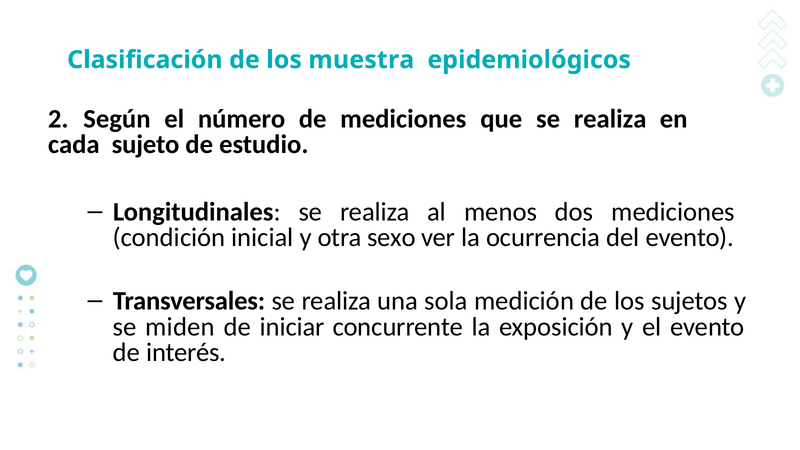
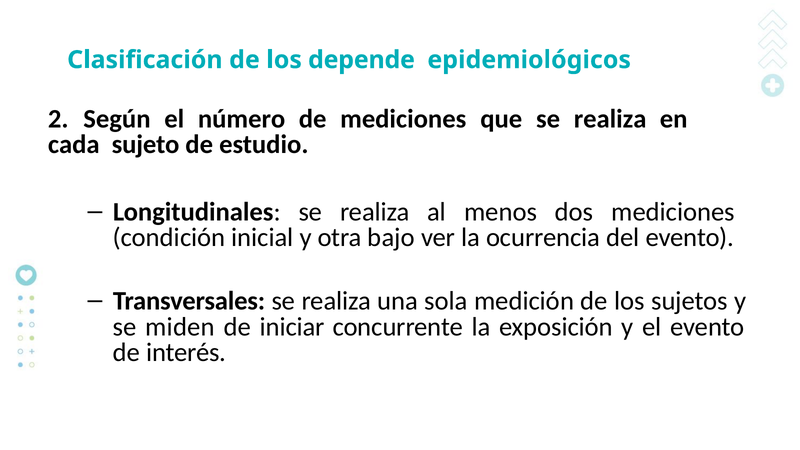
muestra: muestra -> depende
sexo: sexo -> bajo
